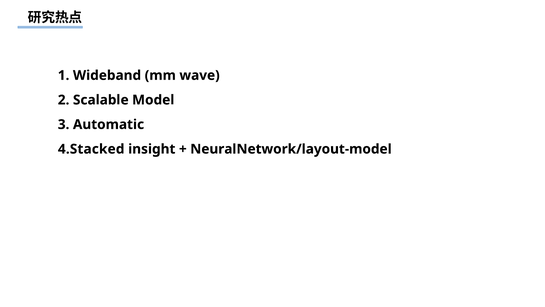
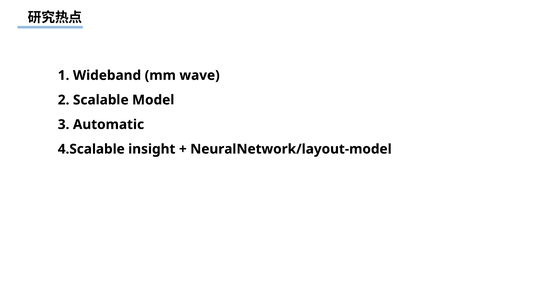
4.Stacked: 4.Stacked -> 4.Scalable
